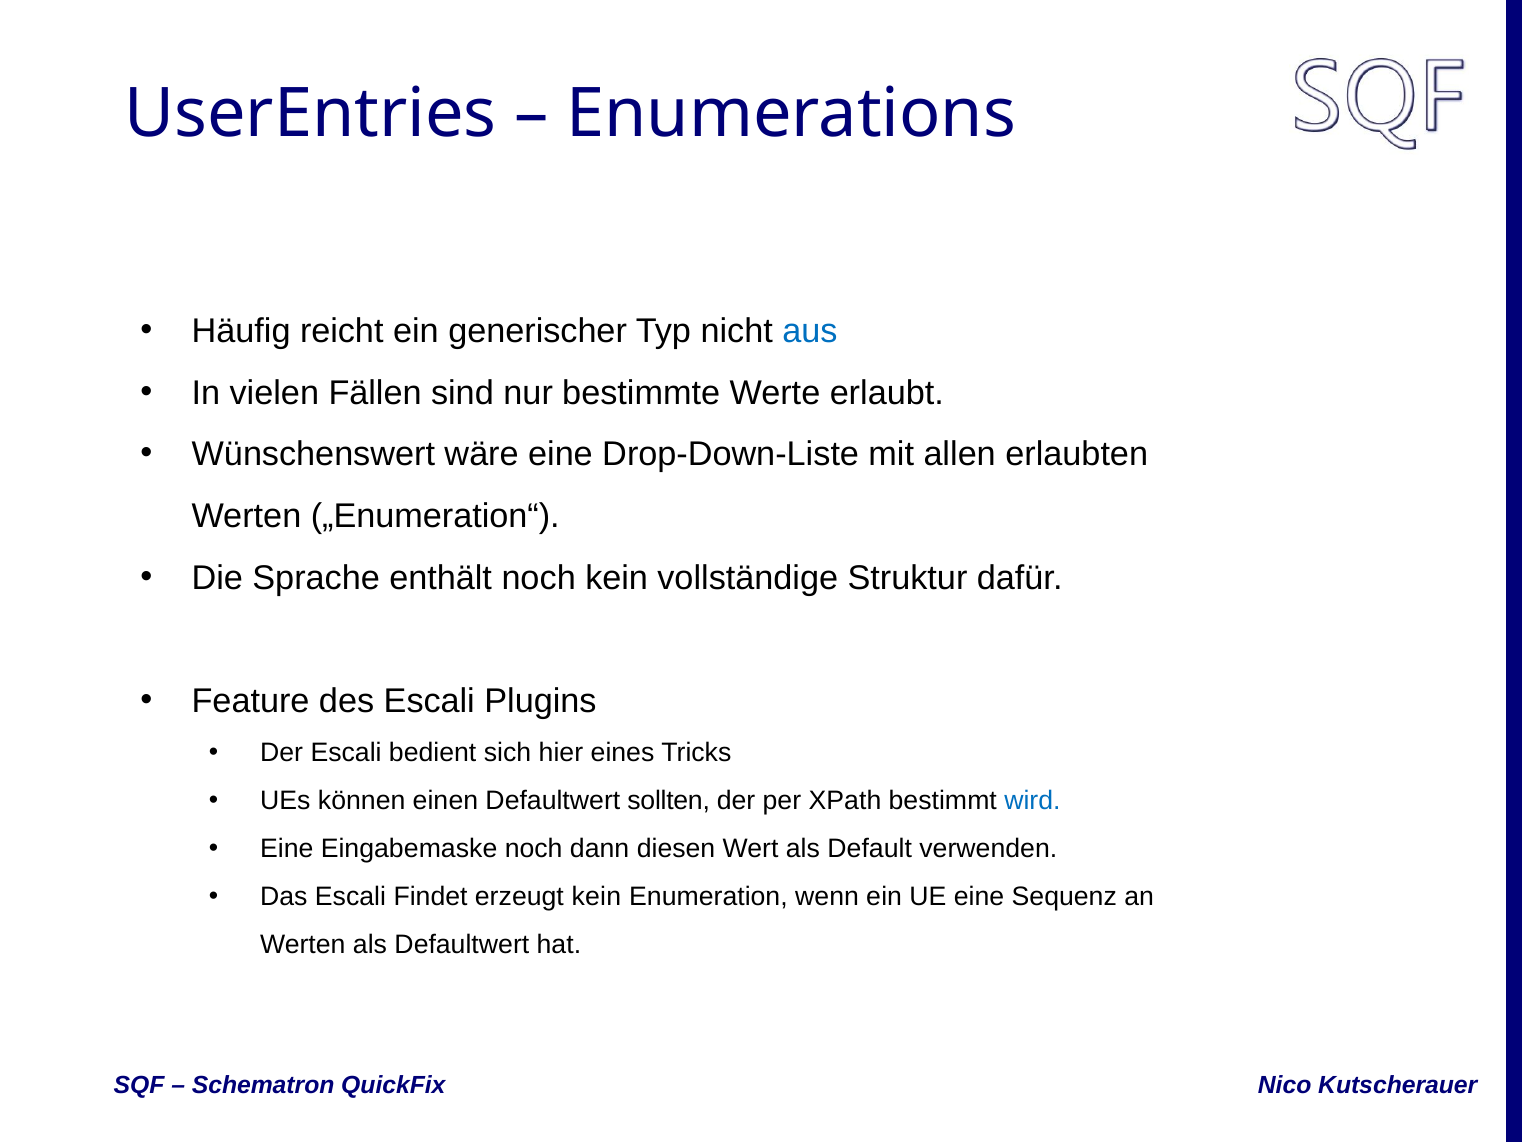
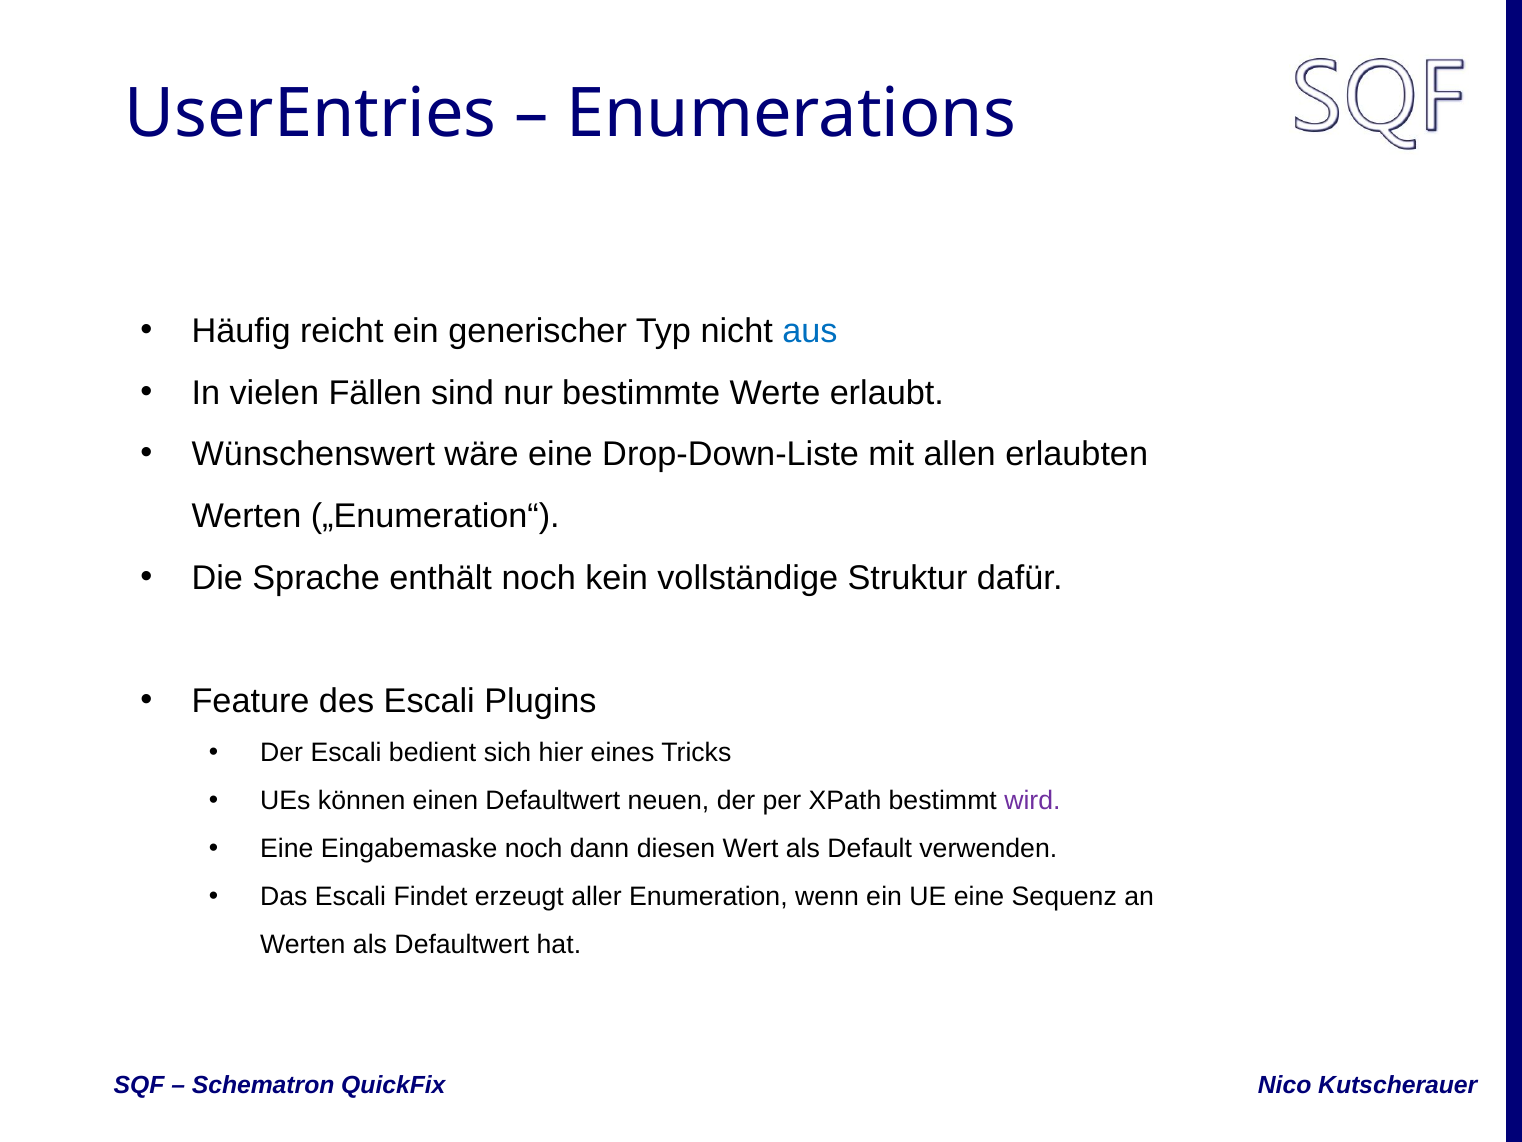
sollten: sollten -> neuen
wird colour: blue -> purple
erzeugt kein: kein -> aller
